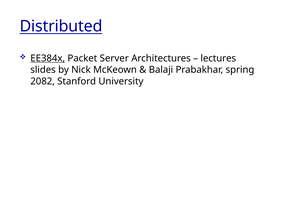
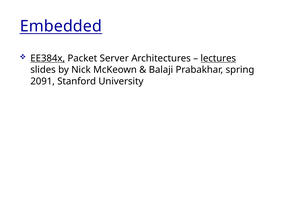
Distributed: Distributed -> Embedded
lectures underline: none -> present
2082: 2082 -> 2091
